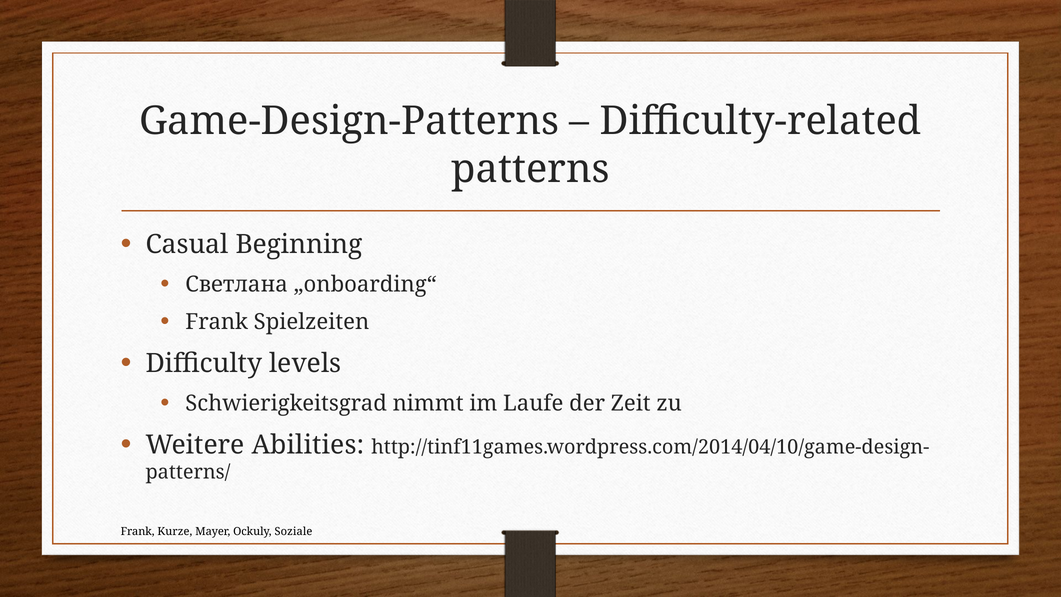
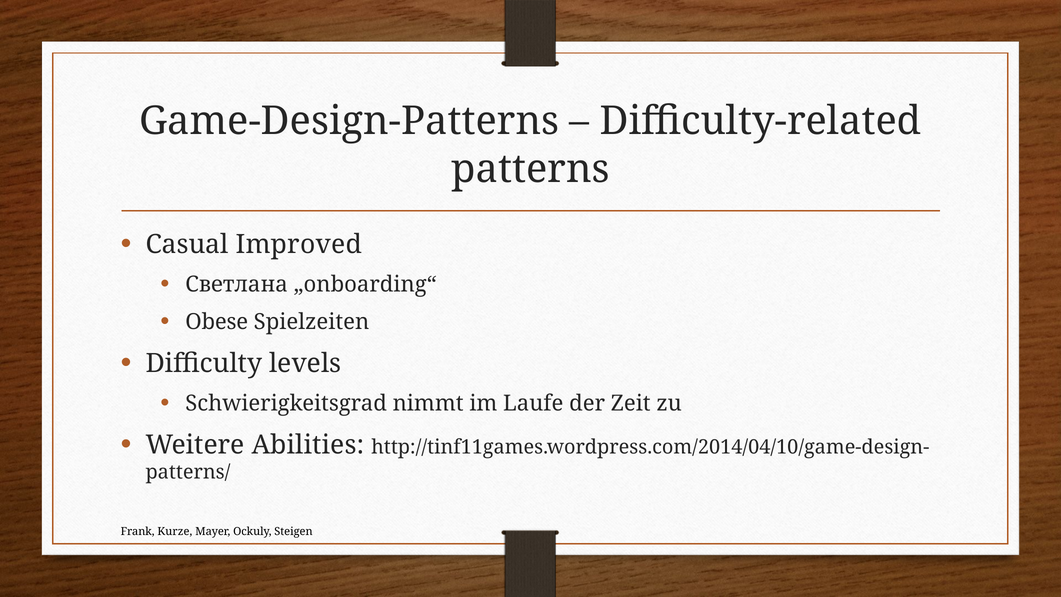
Beginning: Beginning -> Improved
Frank at (217, 322): Frank -> Obese
Soziale: Soziale -> Steigen
